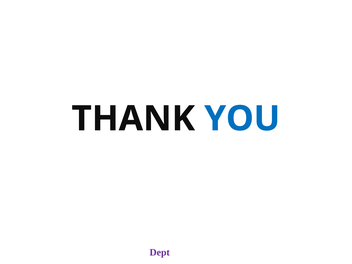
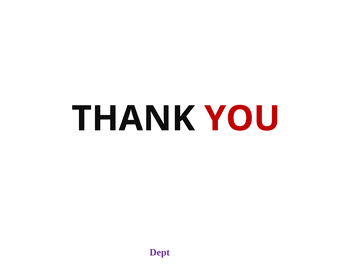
YOU colour: blue -> red
